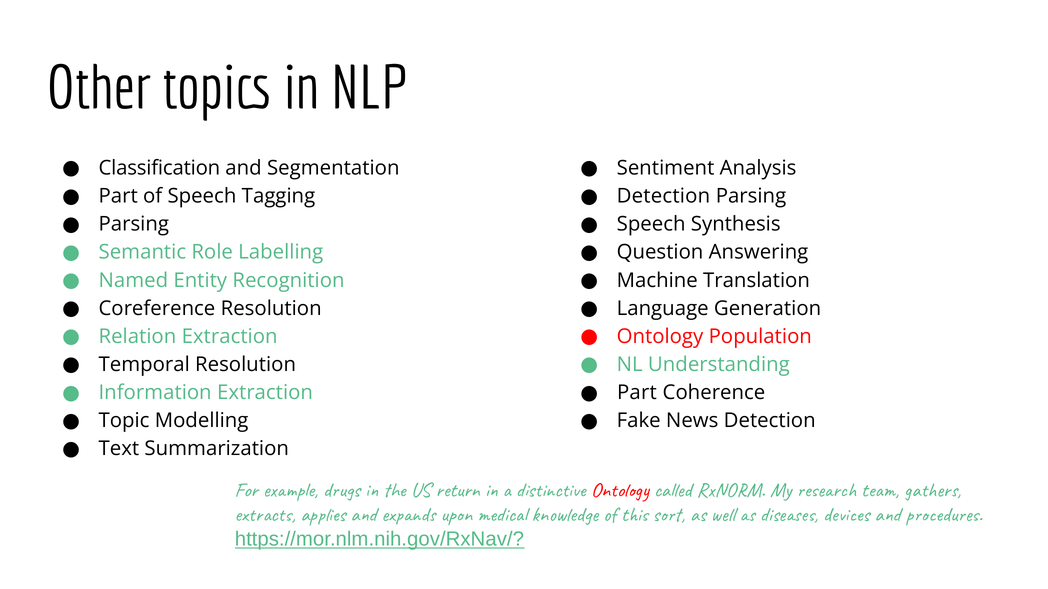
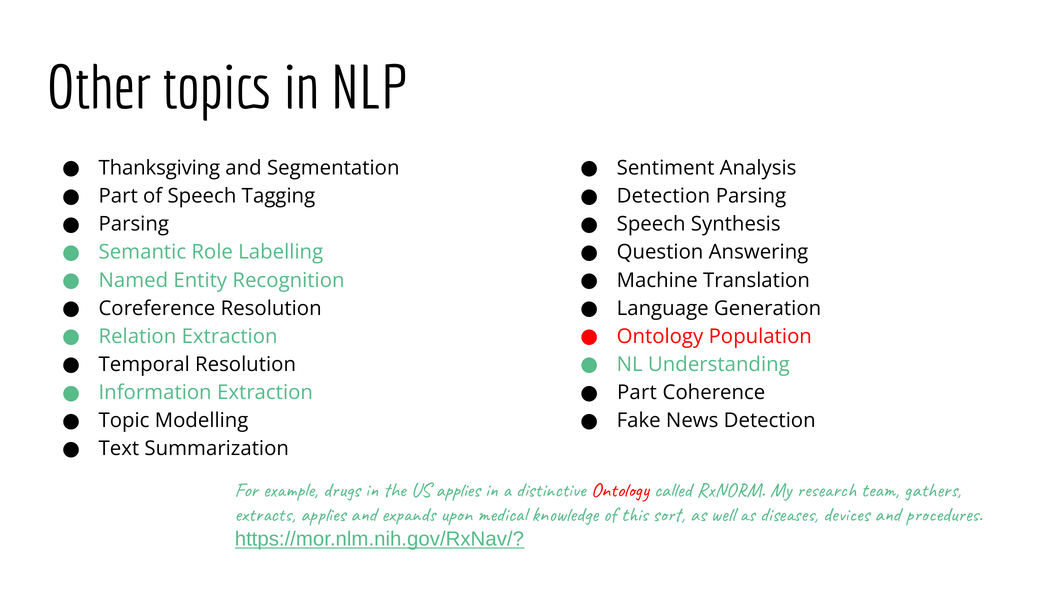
Classification: Classification -> Thanksgiving
US return: return -> applies
